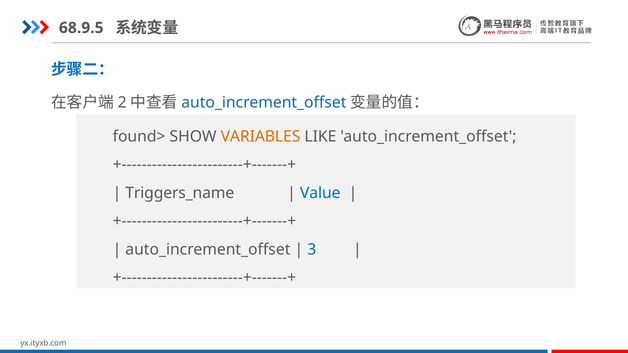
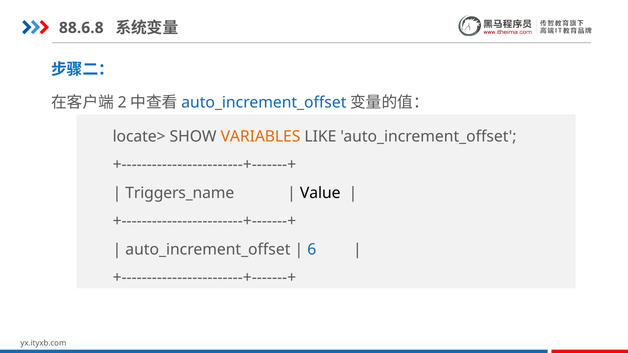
68.9.5: 68.9.5 -> 88.6.8
found>: found> -> locate>
Value colour: blue -> black
3: 3 -> 6
